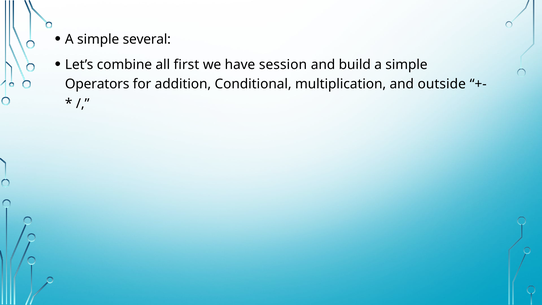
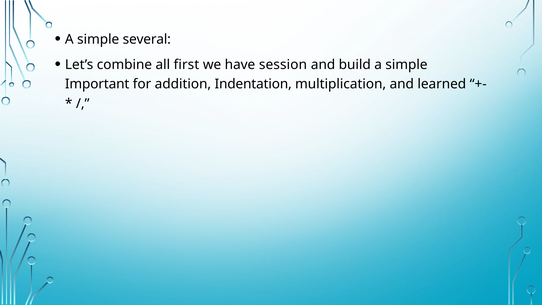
Operators: Operators -> Important
Conditional: Conditional -> Indentation
outside: outside -> learned
